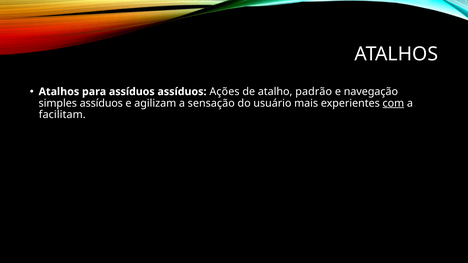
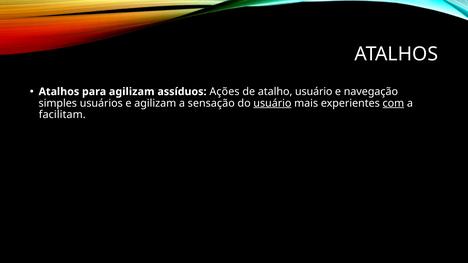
para assíduos: assíduos -> agilizam
atalho padrão: padrão -> usuário
simples assíduos: assíduos -> usuários
usuário at (272, 103) underline: none -> present
